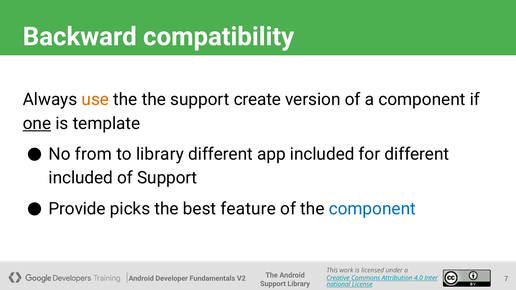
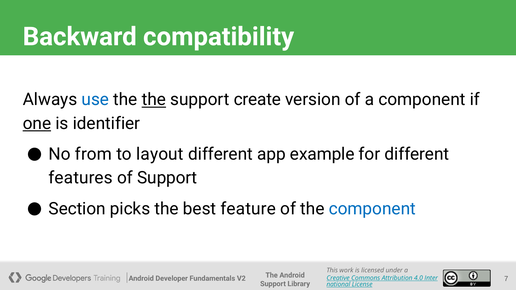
use colour: orange -> blue
the at (154, 100) underline: none -> present
template: template -> identifier
to library: library -> layout
app included: included -> example
included at (81, 178): included -> features
Provide: Provide -> Section
